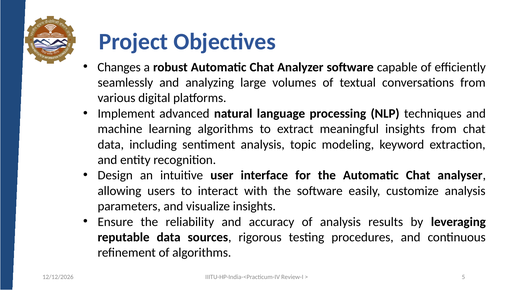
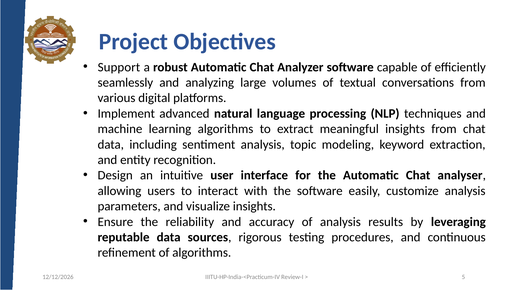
Changes: Changes -> Support
